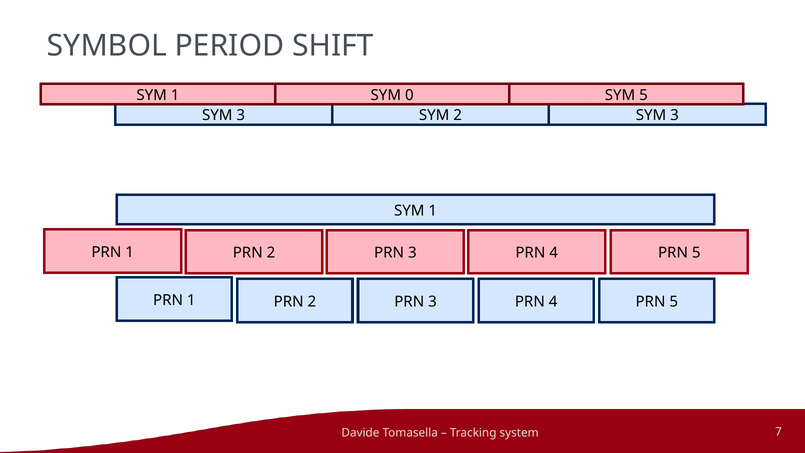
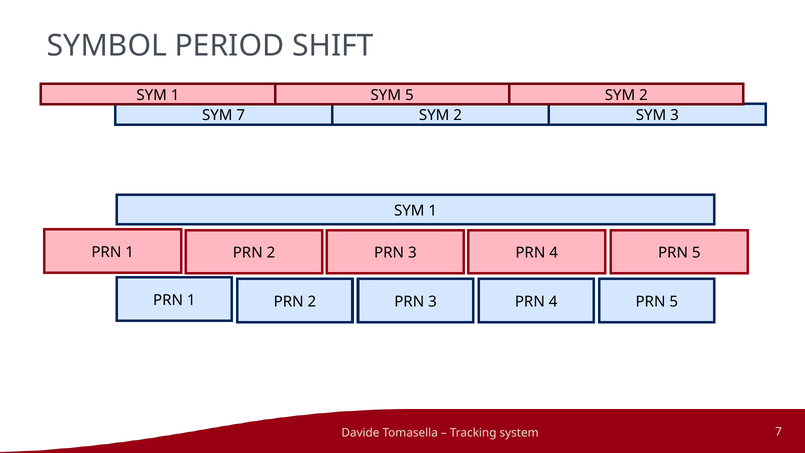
SYM 0: 0 -> 5
5 at (644, 95): 5 -> 2
3 at (241, 115): 3 -> 7
